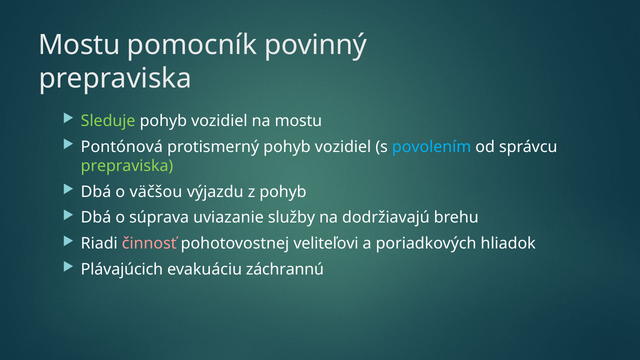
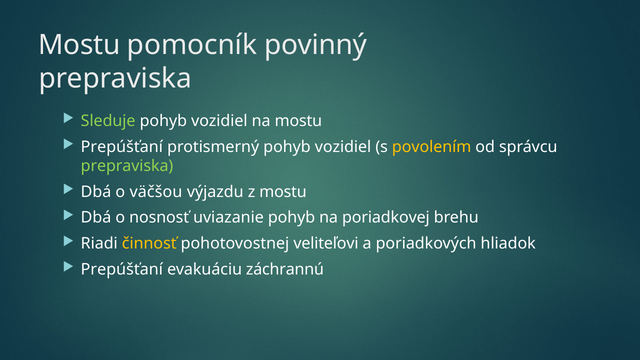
Pontónová at (122, 147): Pontónová -> Prepúšťaní
povolením colour: light blue -> yellow
z pohyb: pohyb -> mostu
súprava: súprava -> nosnosť
uviazanie služby: služby -> pohyb
dodržiavajú: dodržiavajú -> poriadkovej
činnosť colour: pink -> yellow
Plávajúcich at (122, 269): Plávajúcich -> Prepúšťaní
